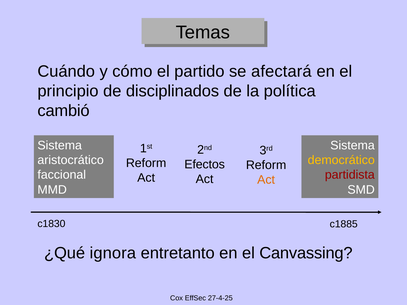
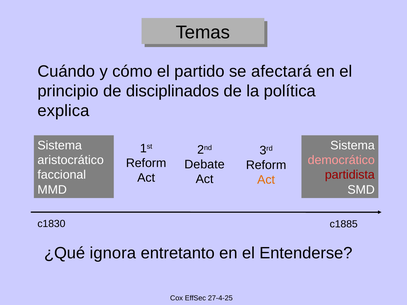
cambió: cambió -> explica
democrático colour: yellow -> pink
Efectos: Efectos -> Debate
Canvassing: Canvassing -> Entenderse
